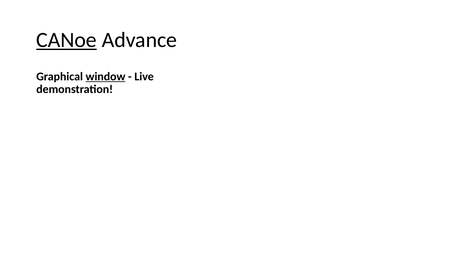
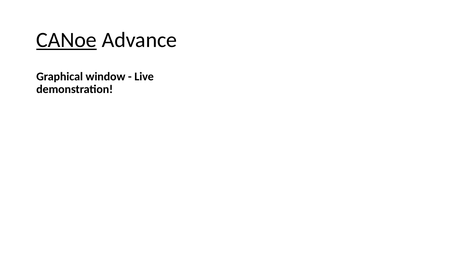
window underline: present -> none
